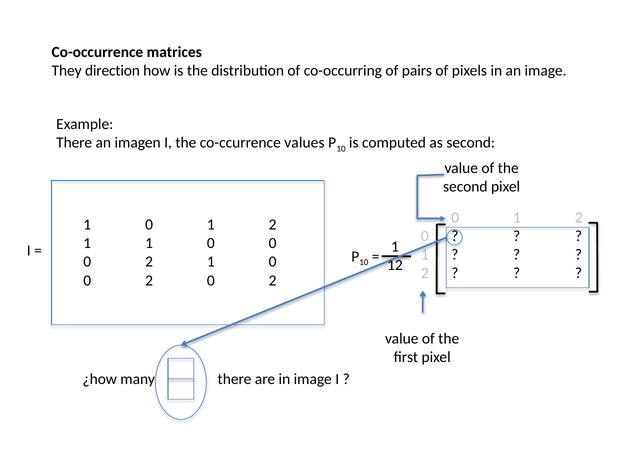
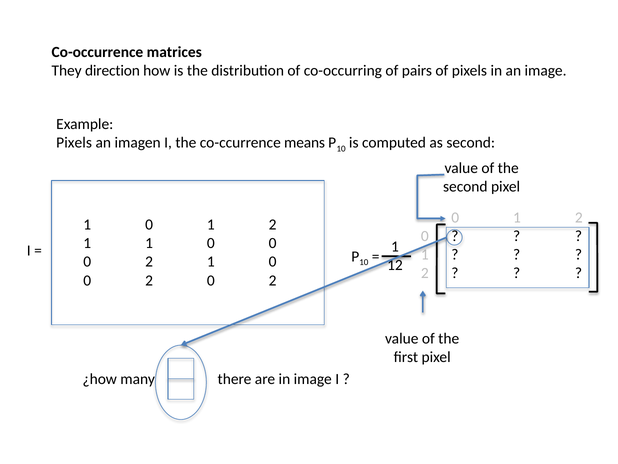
There at (74, 143): There -> Pixels
values: values -> means
